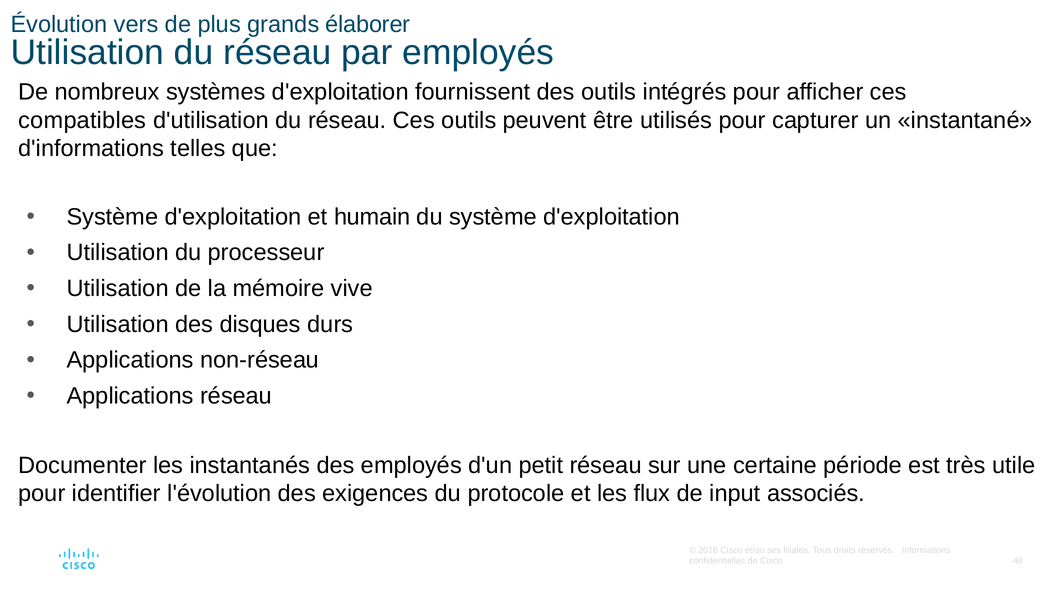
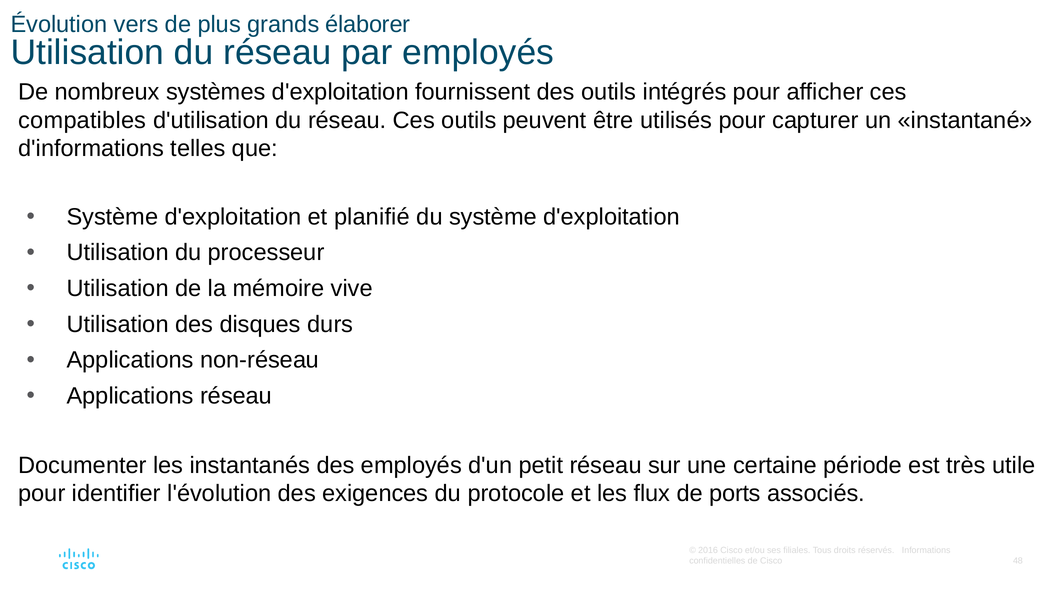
humain: humain -> planifié
input: input -> ports
